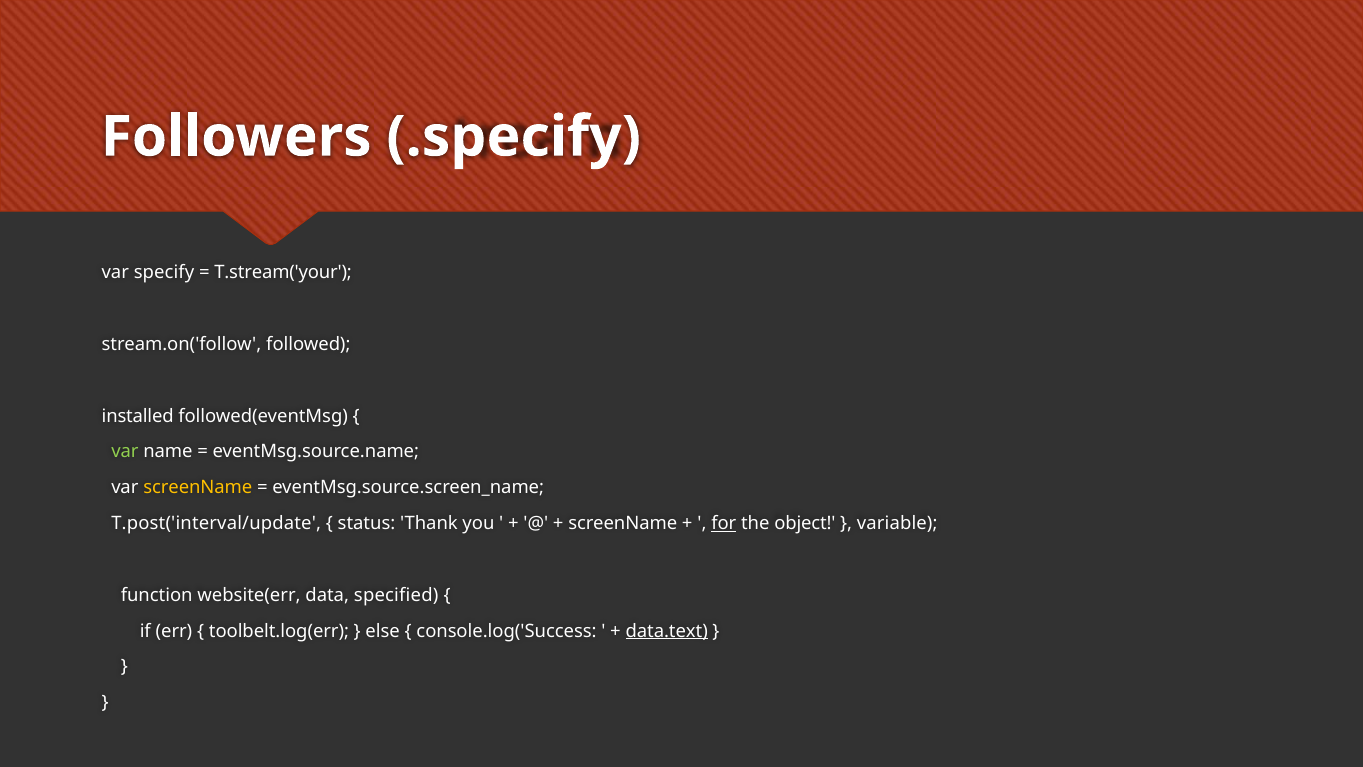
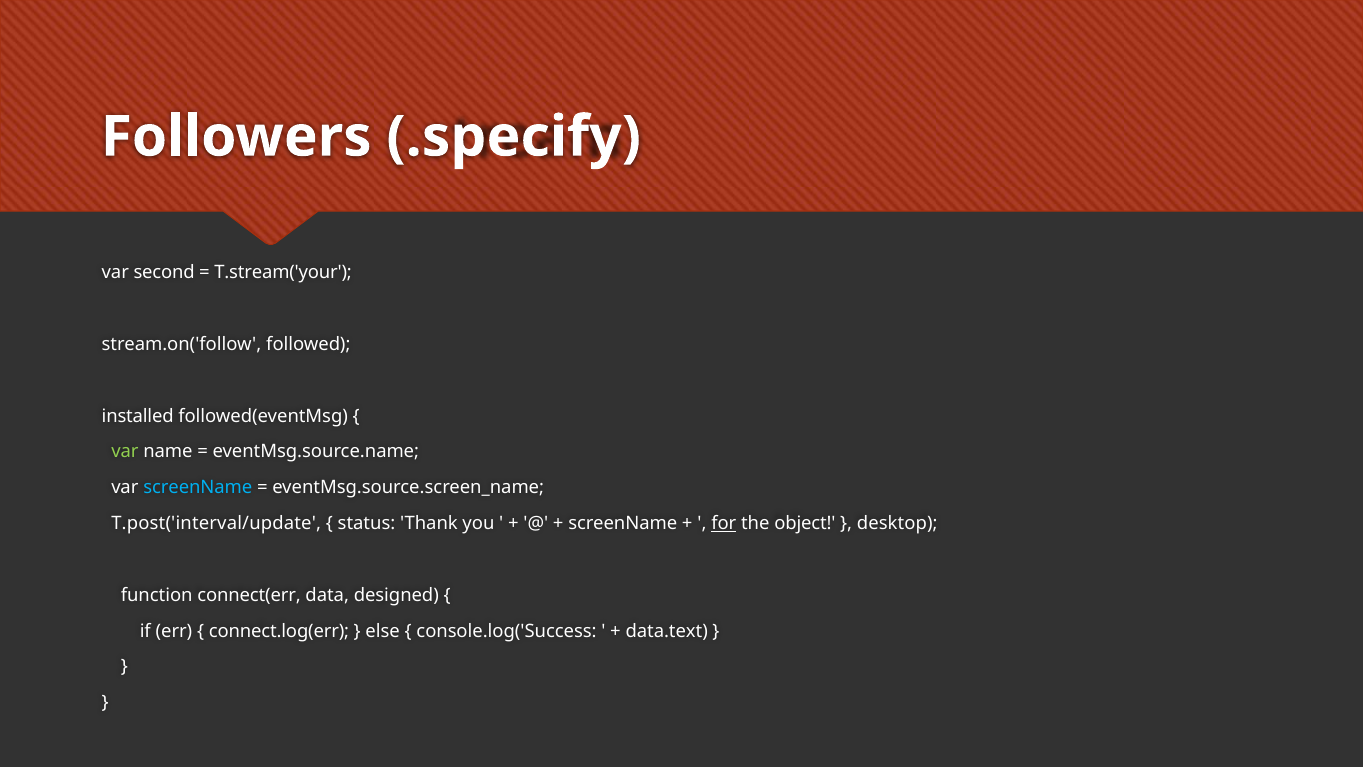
specify: specify -> second
screenName at (198, 487) colour: yellow -> light blue
variable: variable -> desktop
website(err: website(err -> connect(err
specified: specified -> designed
toolbelt.log(err: toolbelt.log(err -> connect.log(err
data.text underline: present -> none
